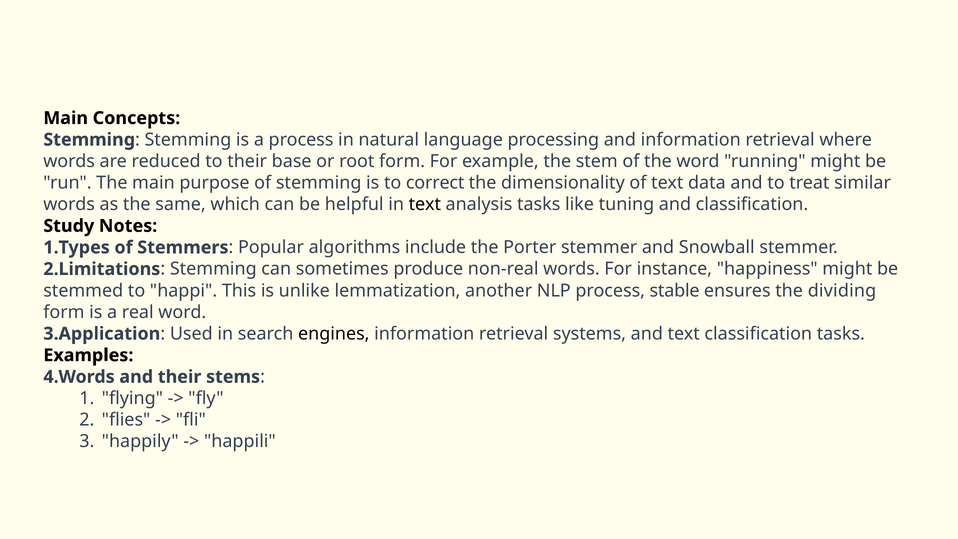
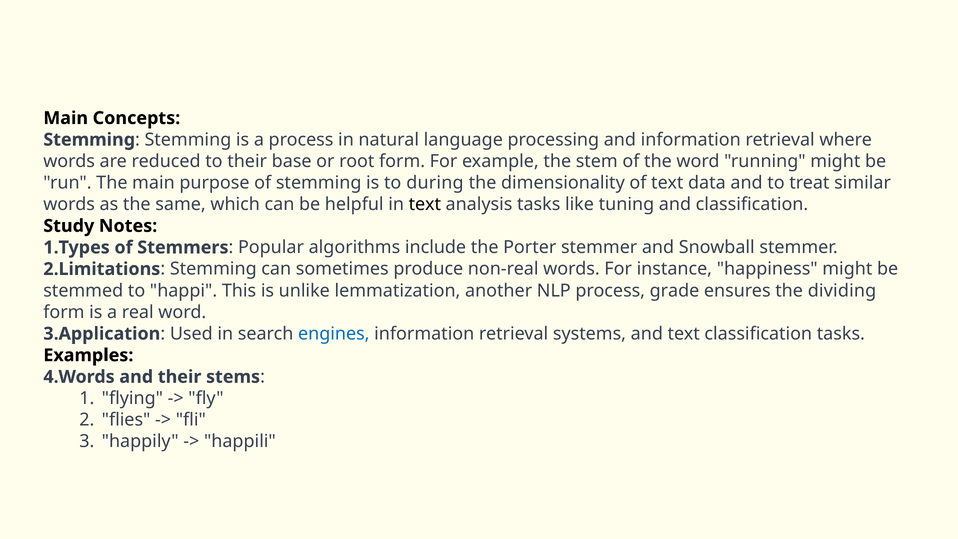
correct: correct -> during
stable: stable -> grade
engines colour: black -> blue
